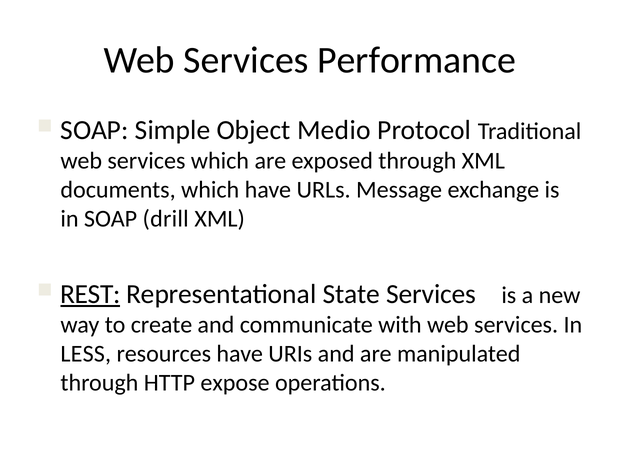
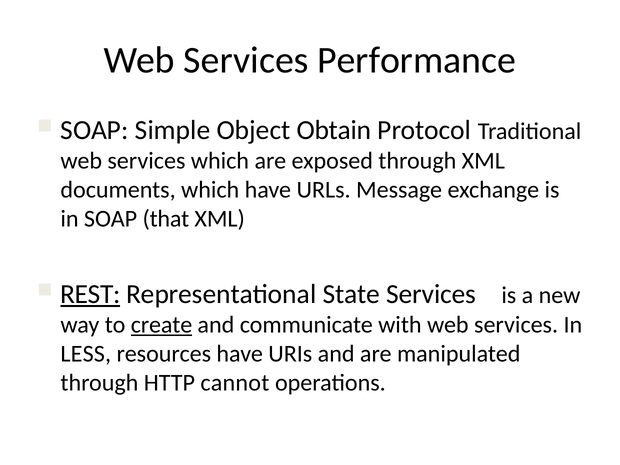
Medio: Medio -> Obtain
drill: drill -> that
create underline: none -> present
expose: expose -> cannot
